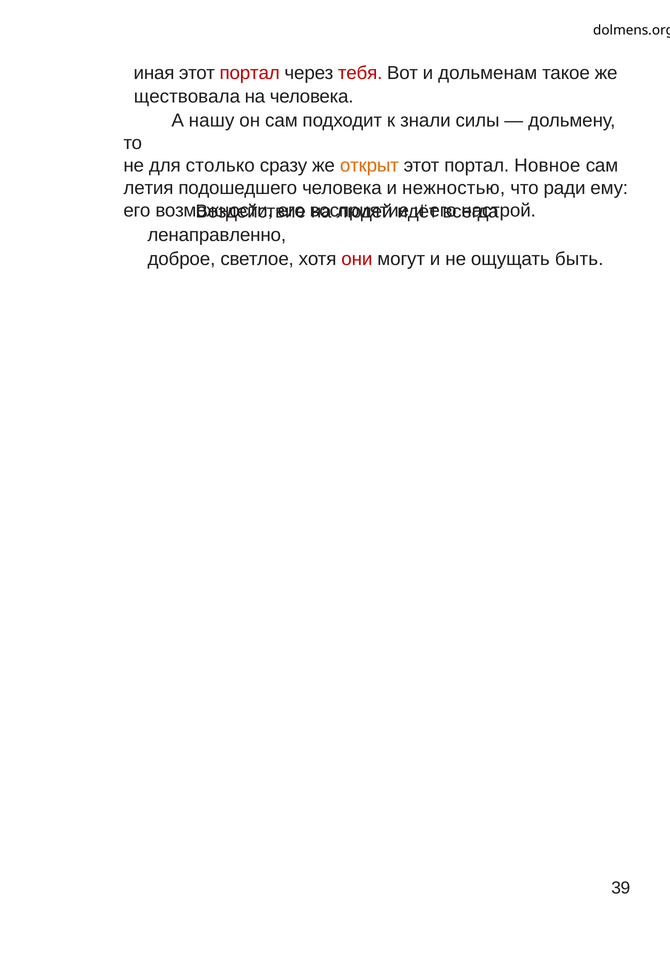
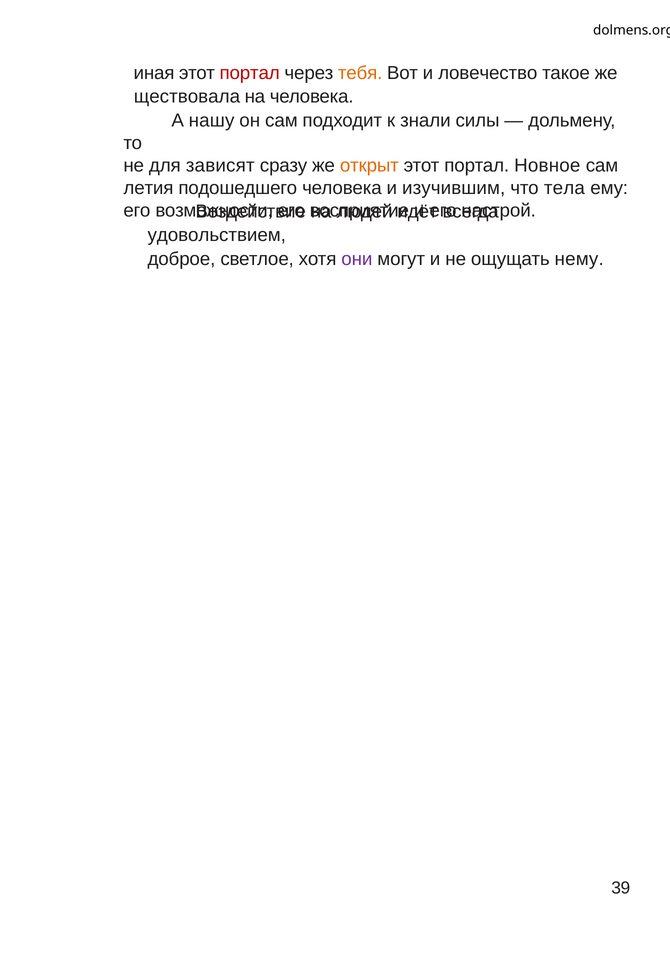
тебя colour: red -> orange
дольменам: дольменам -> ловечество
столько: столько -> зависят
нежностью: нежностью -> изучившим
ради: ради -> тела
ленаправленно: ленаправленно -> удовольствием
они colour: red -> purple
быть: быть -> нему
